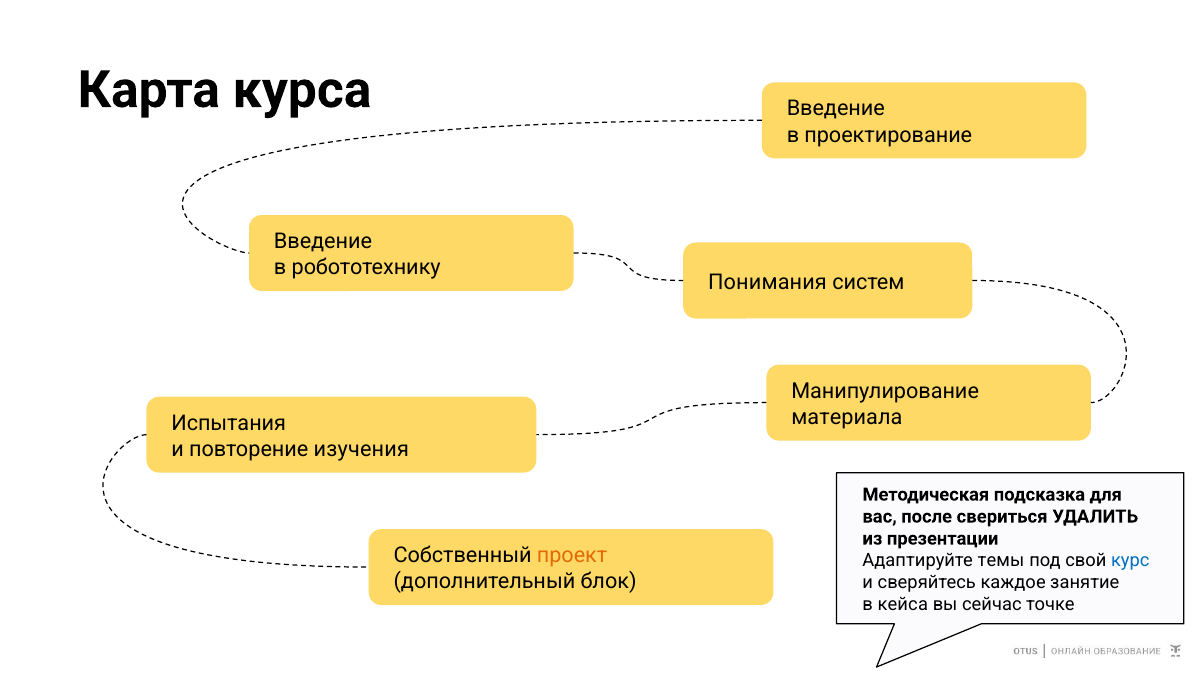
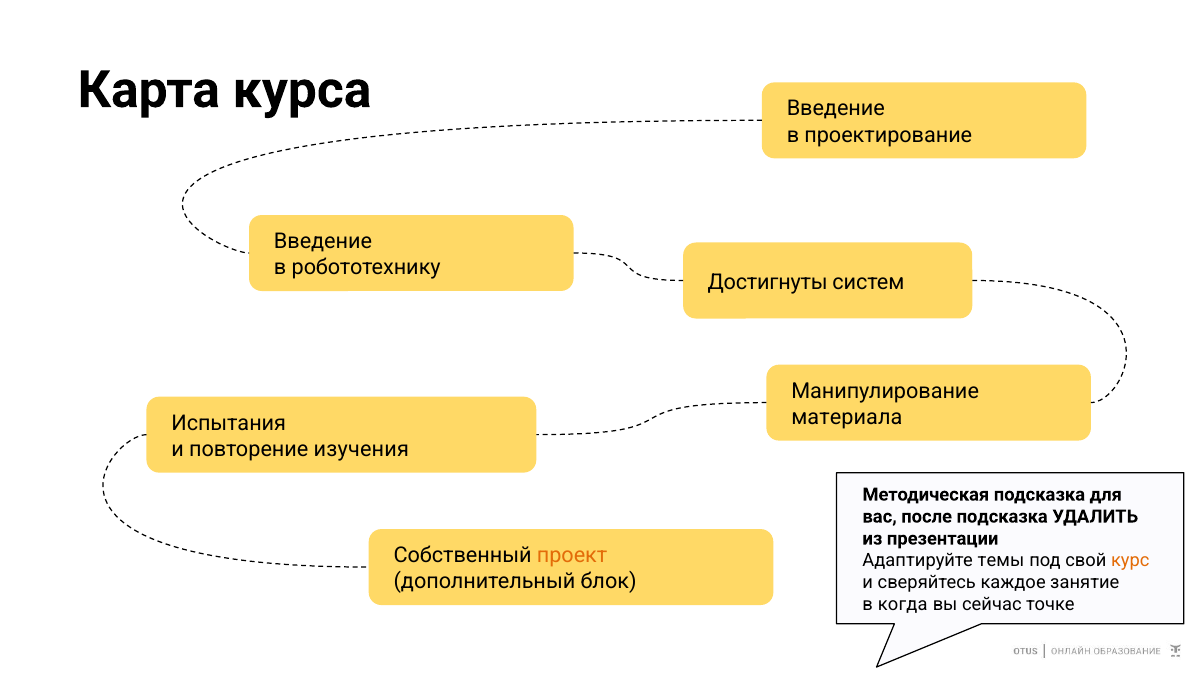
Понимания: Понимания -> Достигнуты
после свериться: свериться -> подсказка
курс colour: blue -> orange
кейса: кейса -> когда
